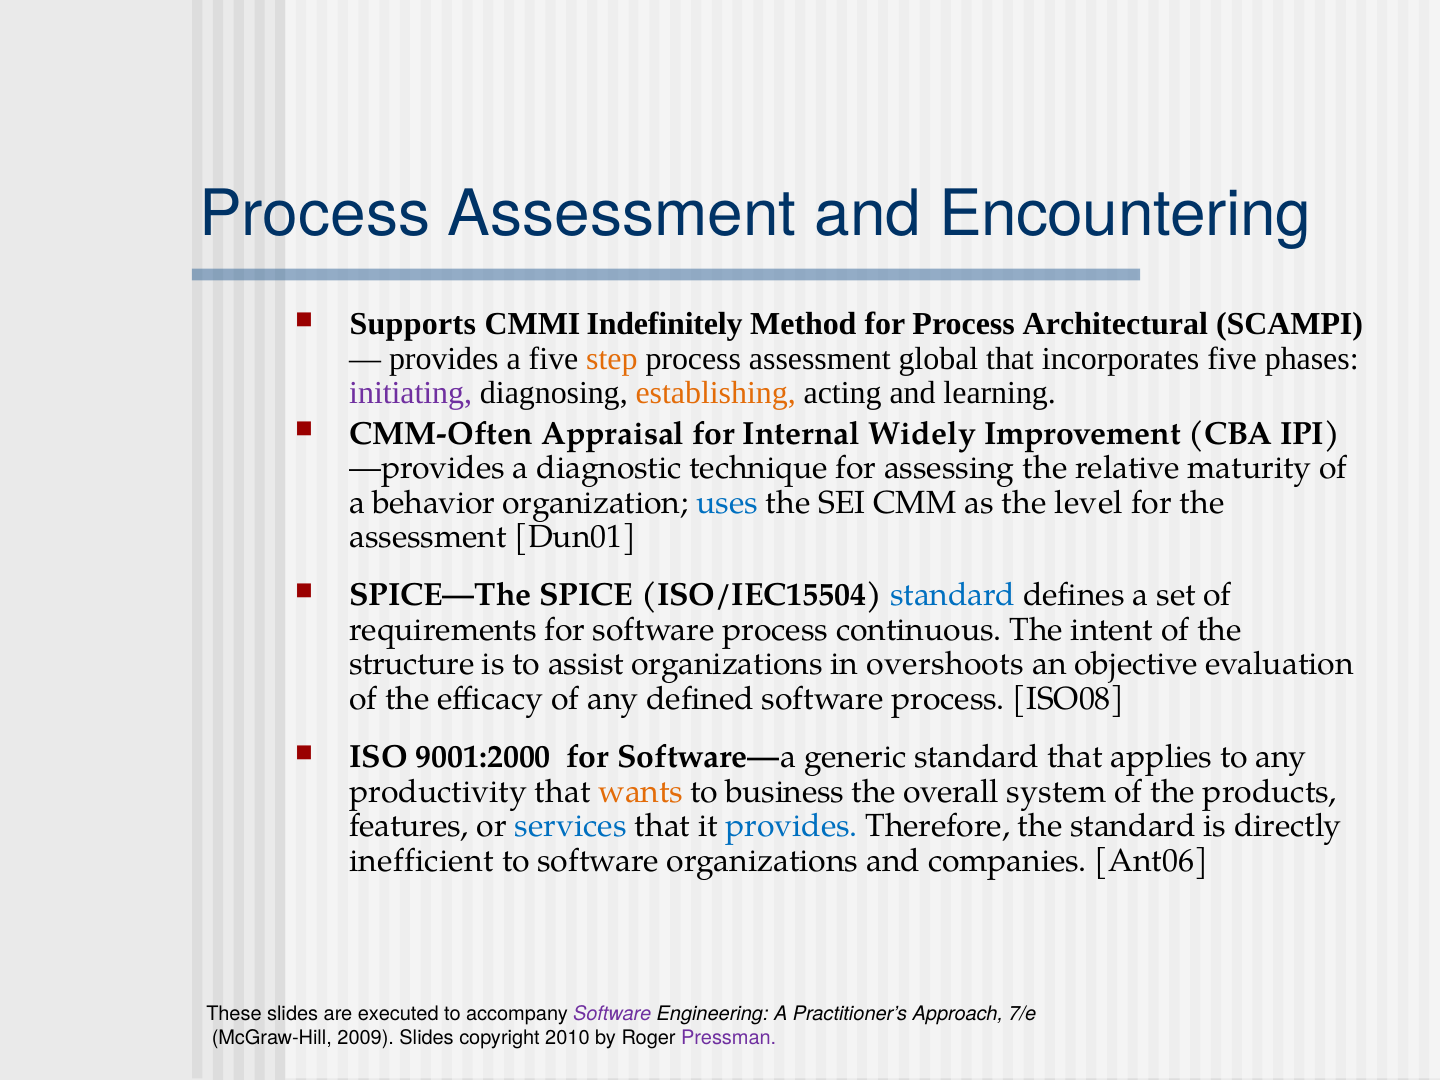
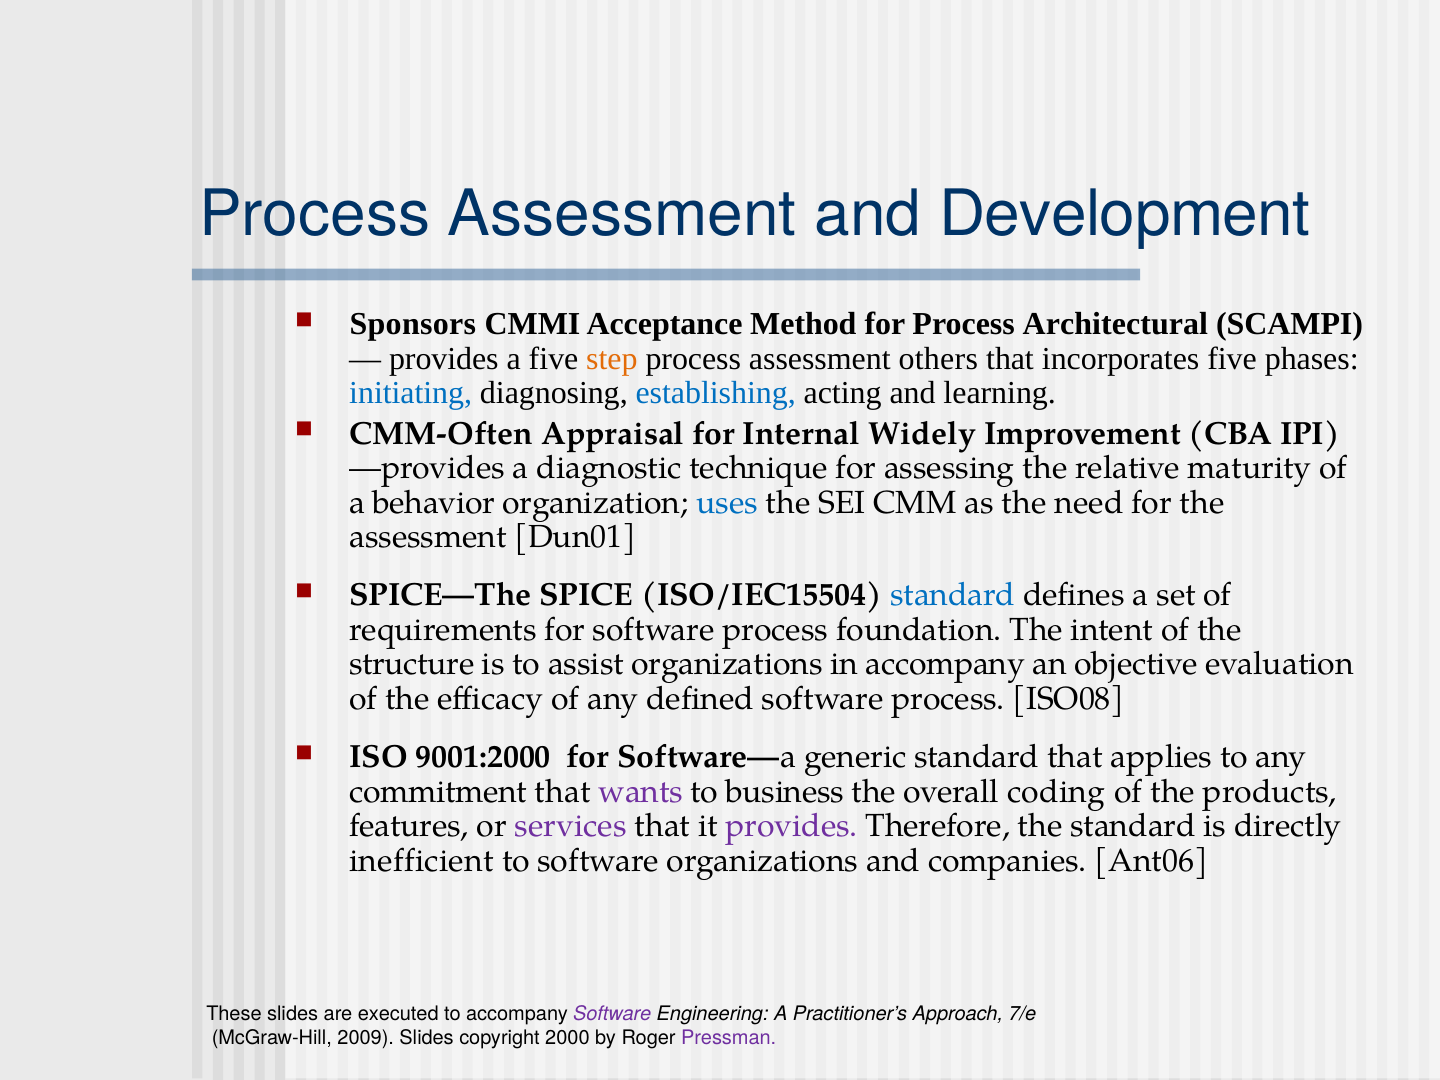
Encountering: Encountering -> Development
Supports: Supports -> Sponsors
Indefinitely: Indefinitely -> Acceptance
global: global -> others
initiating colour: purple -> blue
establishing colour: orange -> blue
level: level -> need
continuous: continuous -> foundation
in overshoots: overshoots -> accompany
productivity: productivity -> commitment
wants colour: orange -> purple
system: system -> coding
services colour: blue -> purple
provides at (792, 826) colour: blue -> purple
2010: 2010 -> 2000
